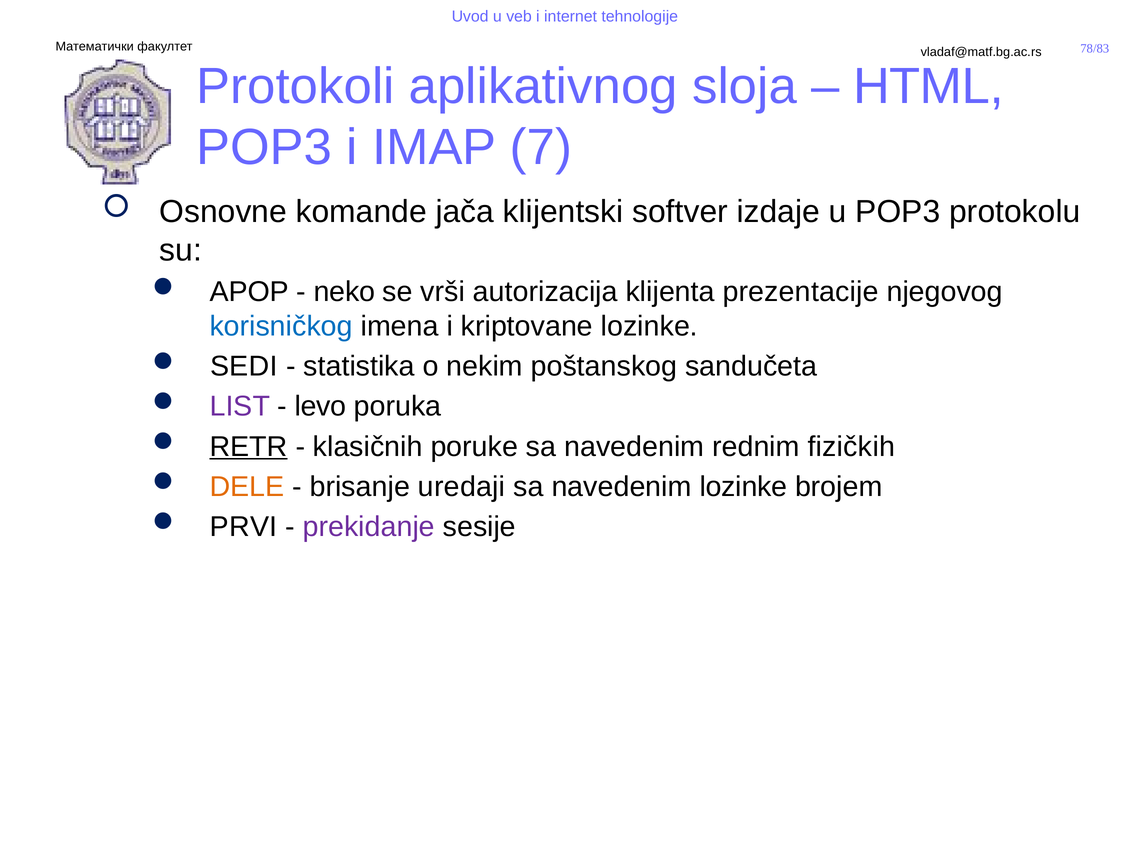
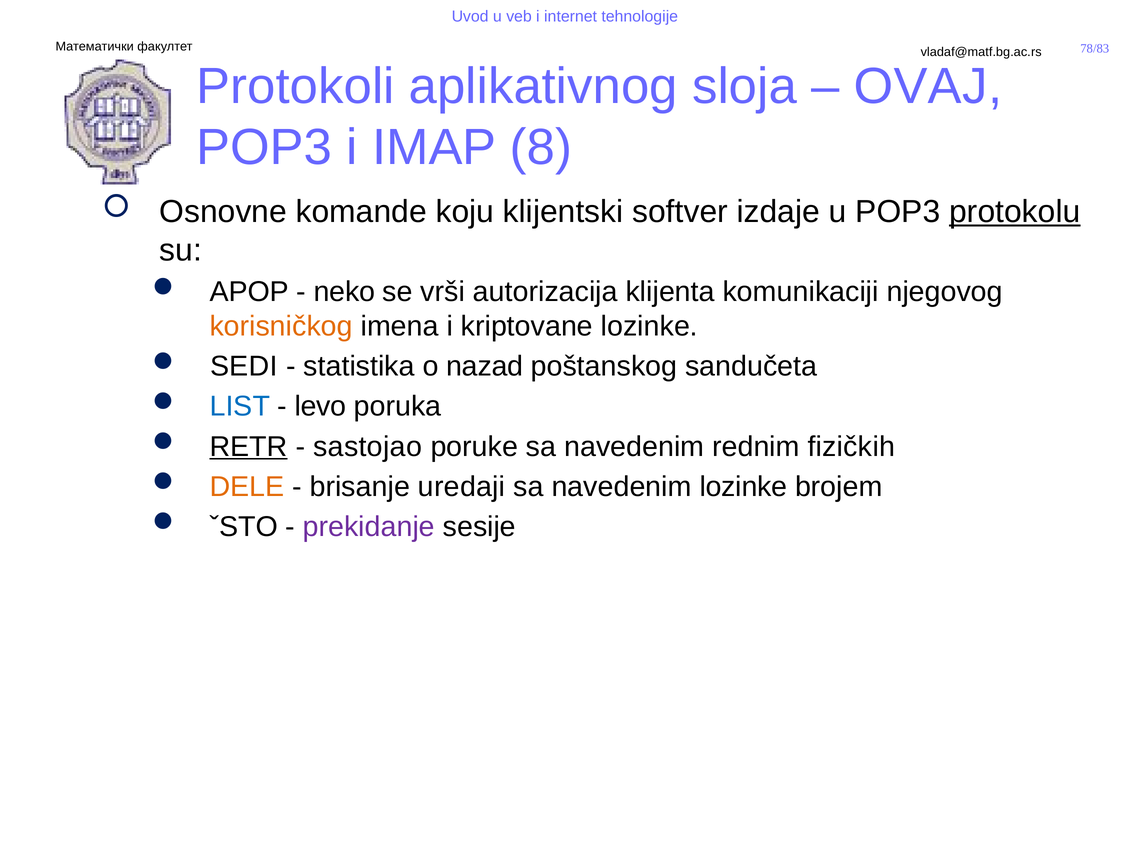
HTML: HTML -> OVAJ
7: 7 -> 8
jača: jača -> koju
protokolu underline: none -> present
prezentacije: prezentacije -> komunikaciji
korisničkog colour: blue -> orange
nekim: nekim -> nazad
LIST colour: purple -> blue
klasičnih: klasičnih -> sastojao
PRVI: PRVI -> ˇSTO
